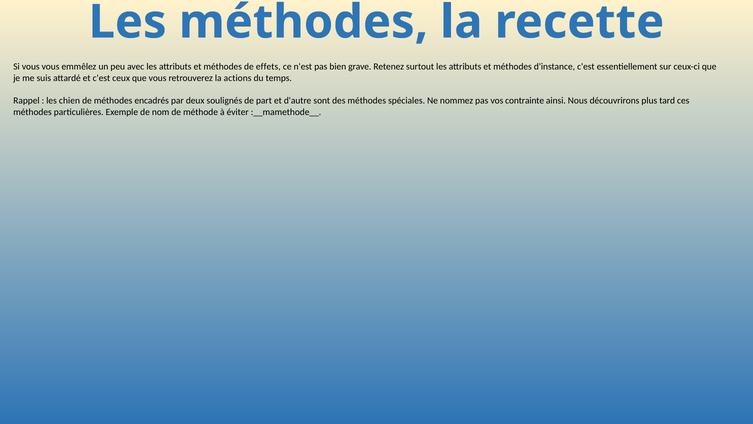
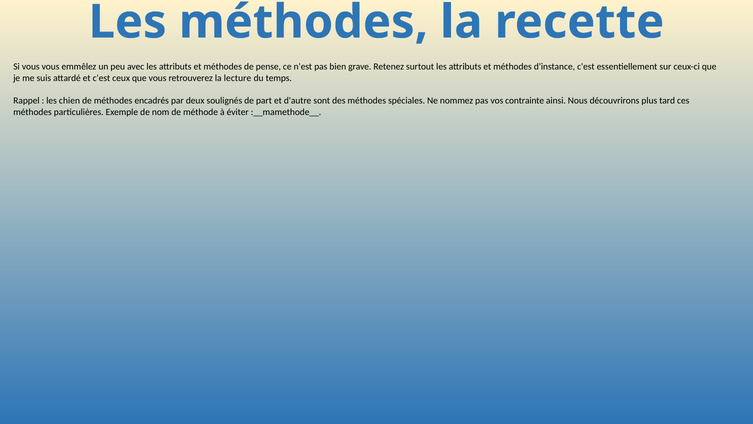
effets: effets -> pense
actions: actions -> lecture
